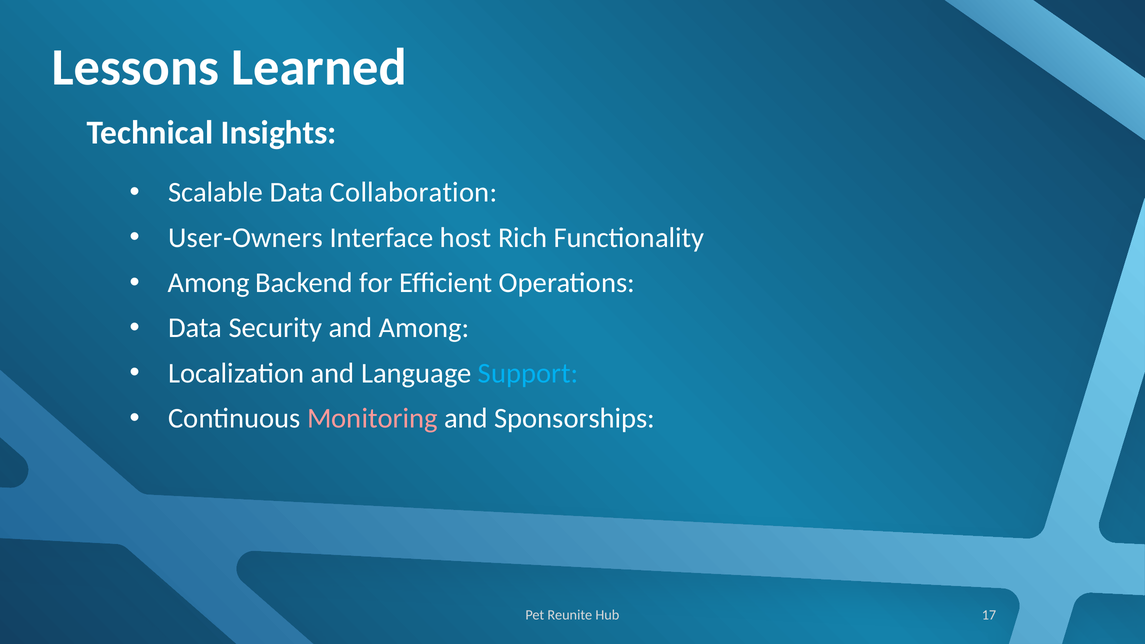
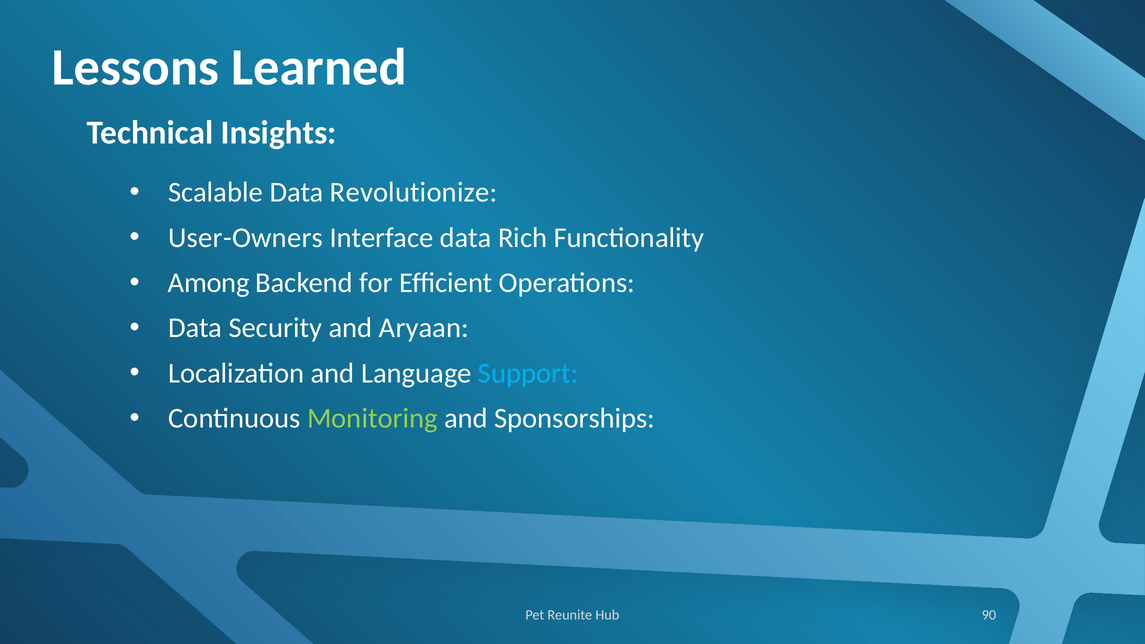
Collaboration: Collaboration -> Revolutionize
Interface host: host -> data
and Among: Among -> Aryaan
Monitoring colour: pink -> light green
17: 17 -> 90
